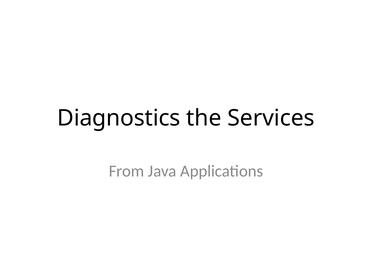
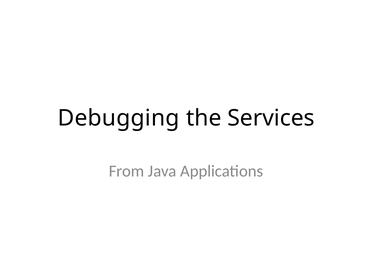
Diagnostics: Diagnostics -> Debugging
